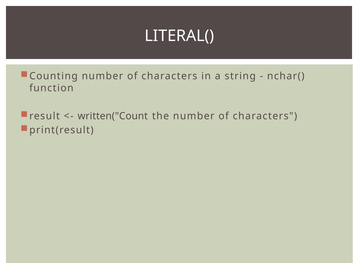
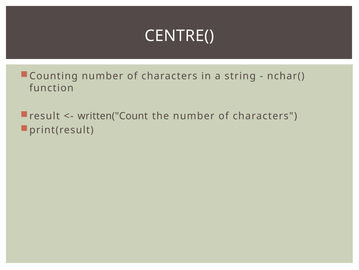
LITERAL(: LITERAL( -> CENTRE(
